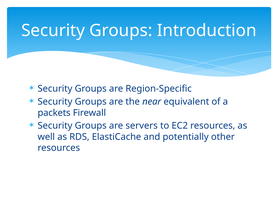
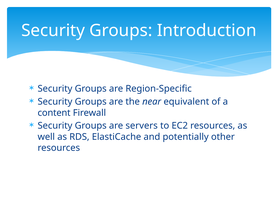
packets: packets -> content
